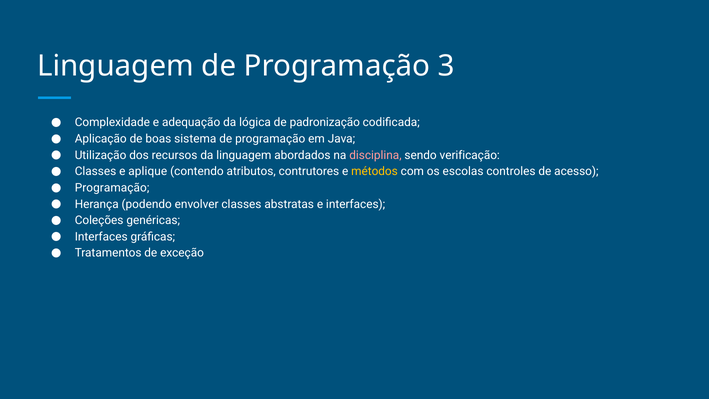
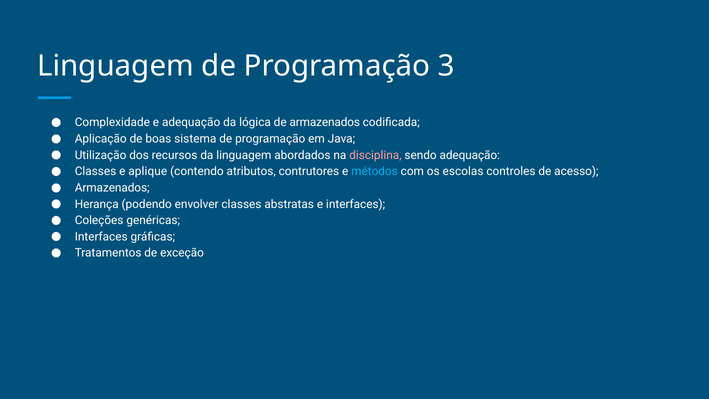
de padronização: padronização -> armazenados
sendo verificação: verificação -> adequação
métodos colour: yellow -> light blue
Programação at (112, 188): Programação -> Armazenados
